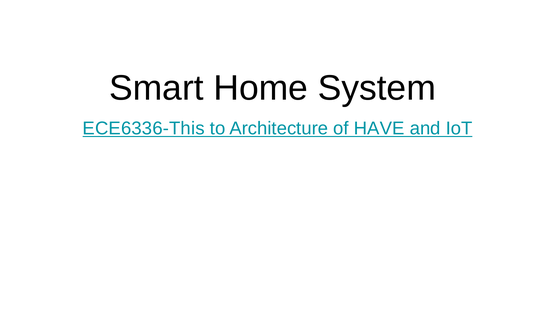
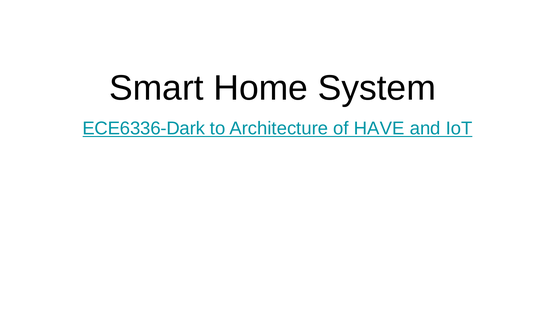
ECE6336-This: ECE6336-This -> ECE6336-Dark
